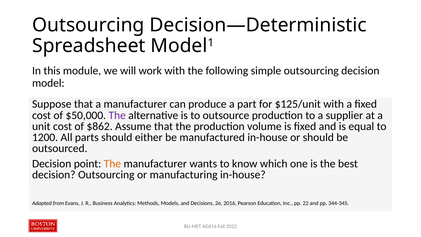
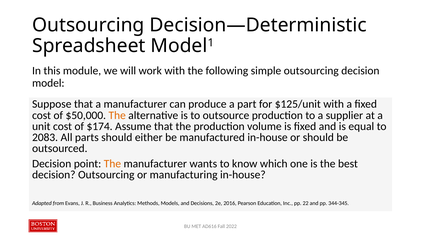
The at (117, 115) colour: purple -> orange
$862: $862 -> $174
1200: 1200 -> 2083
